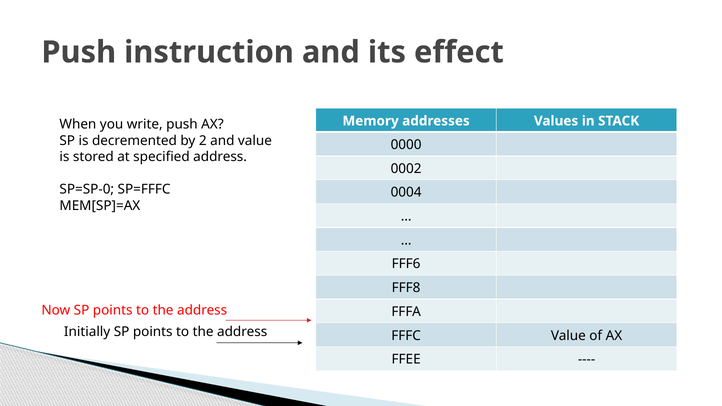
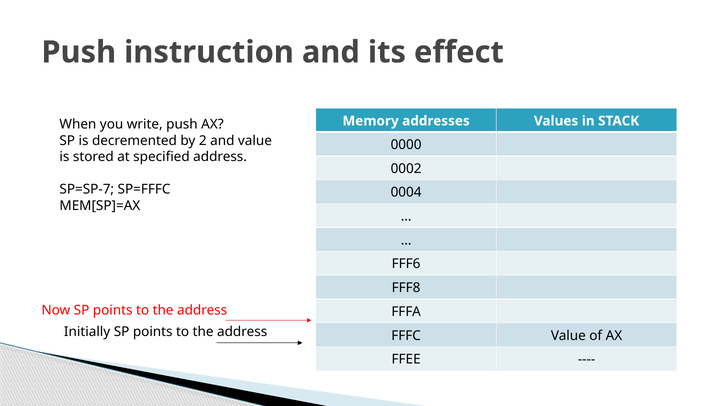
SP=SP-0: SP=SP-0 -> SP=SP-7
